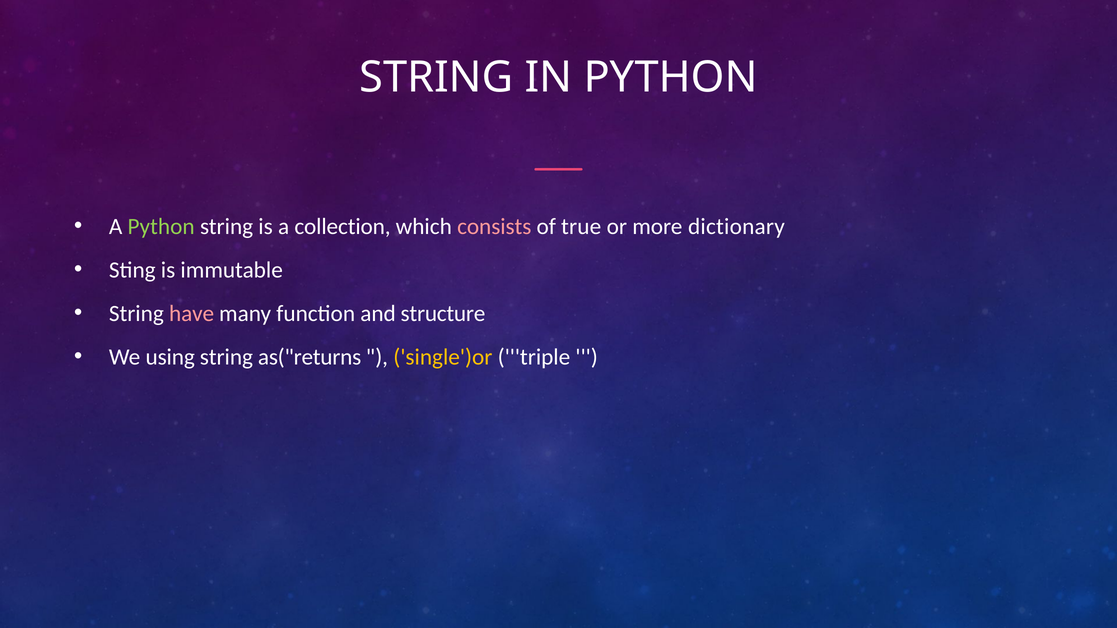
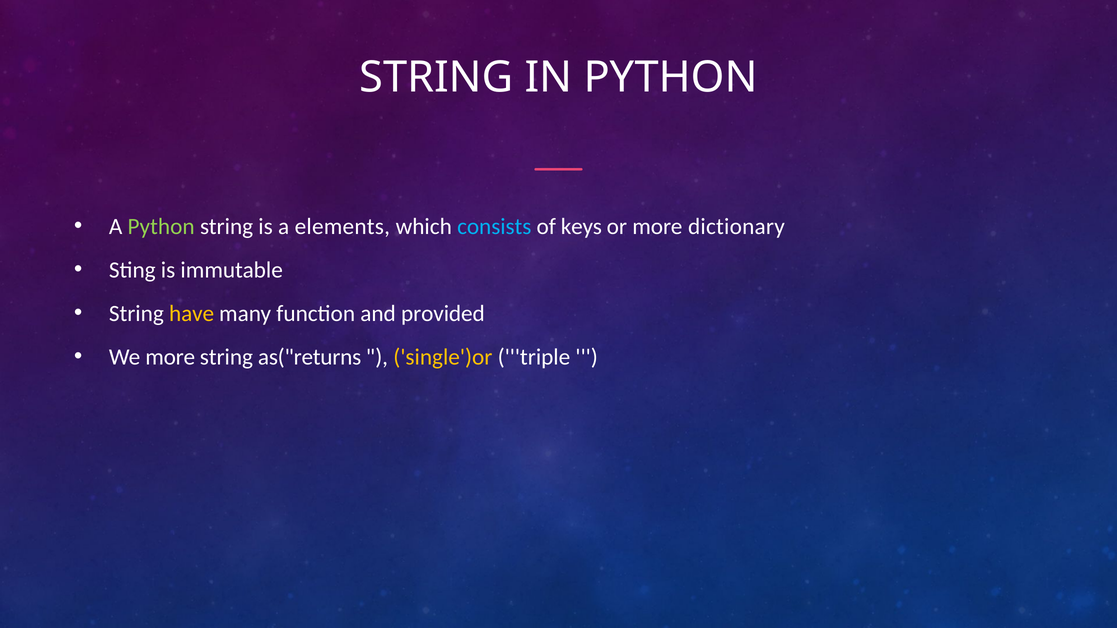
collection: collection -> elements
consists colour: pink -> light blue
true: true -> keys
have colour: pink -> yellow
structure: structure -> provided
We using: using -> more
